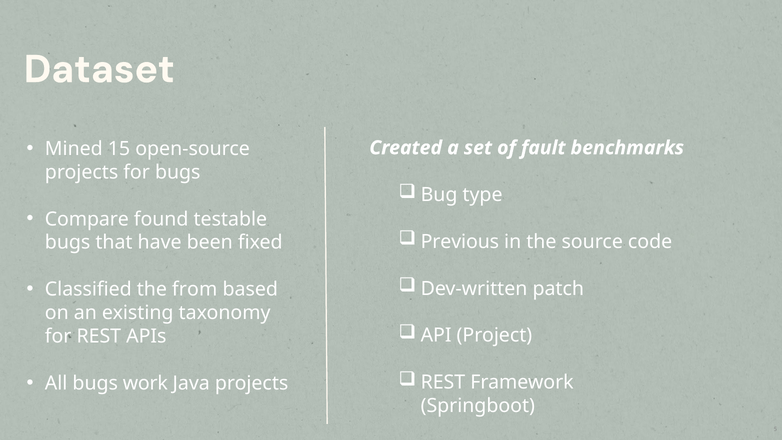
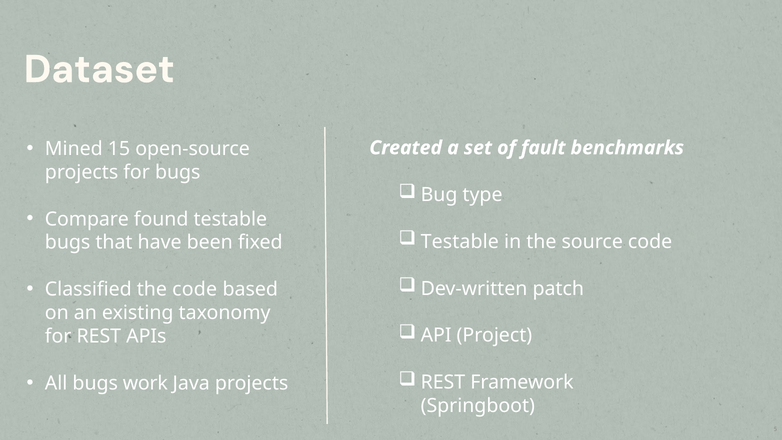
Previous at (460, 242): Previous -> Testable
the from: from -> code
